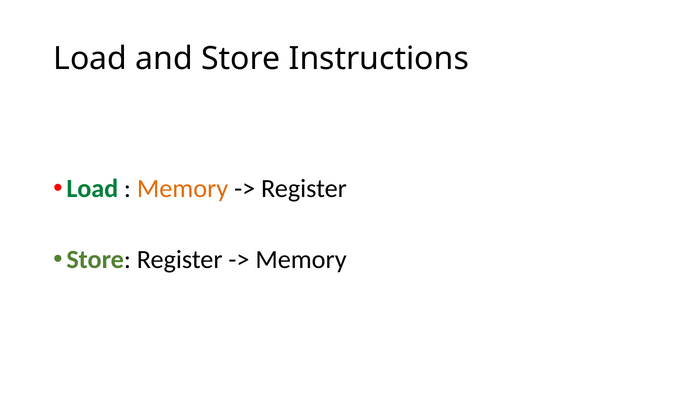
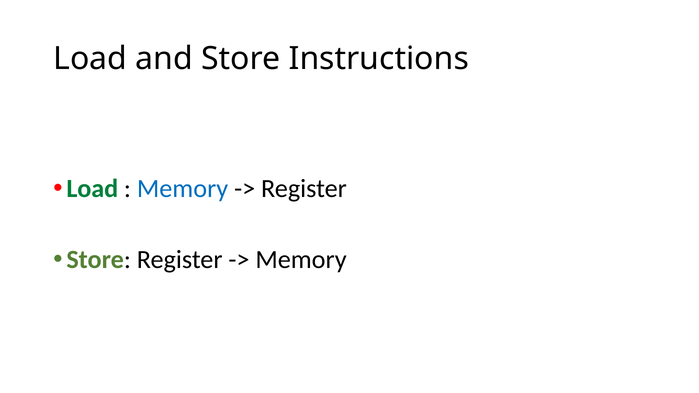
Memory at (183, 189) colour: orange -> blue
